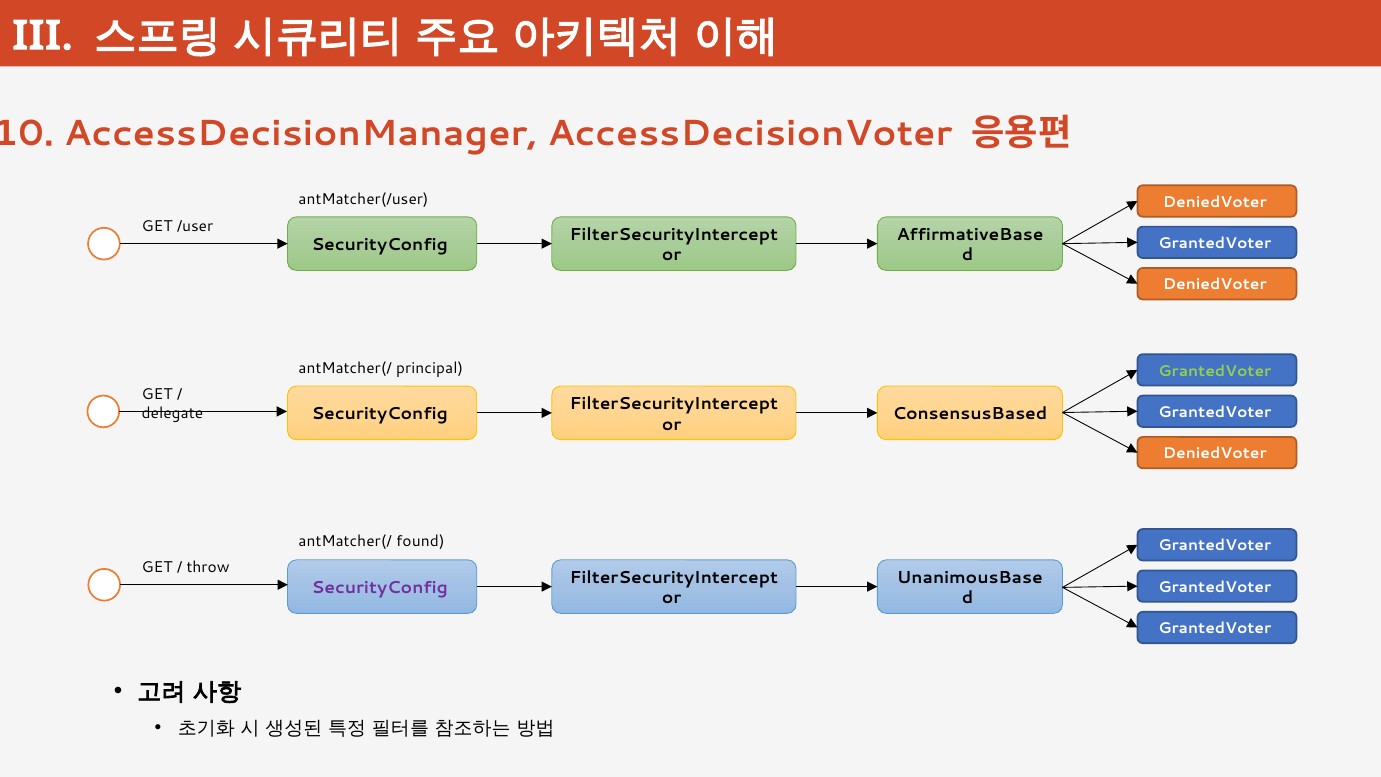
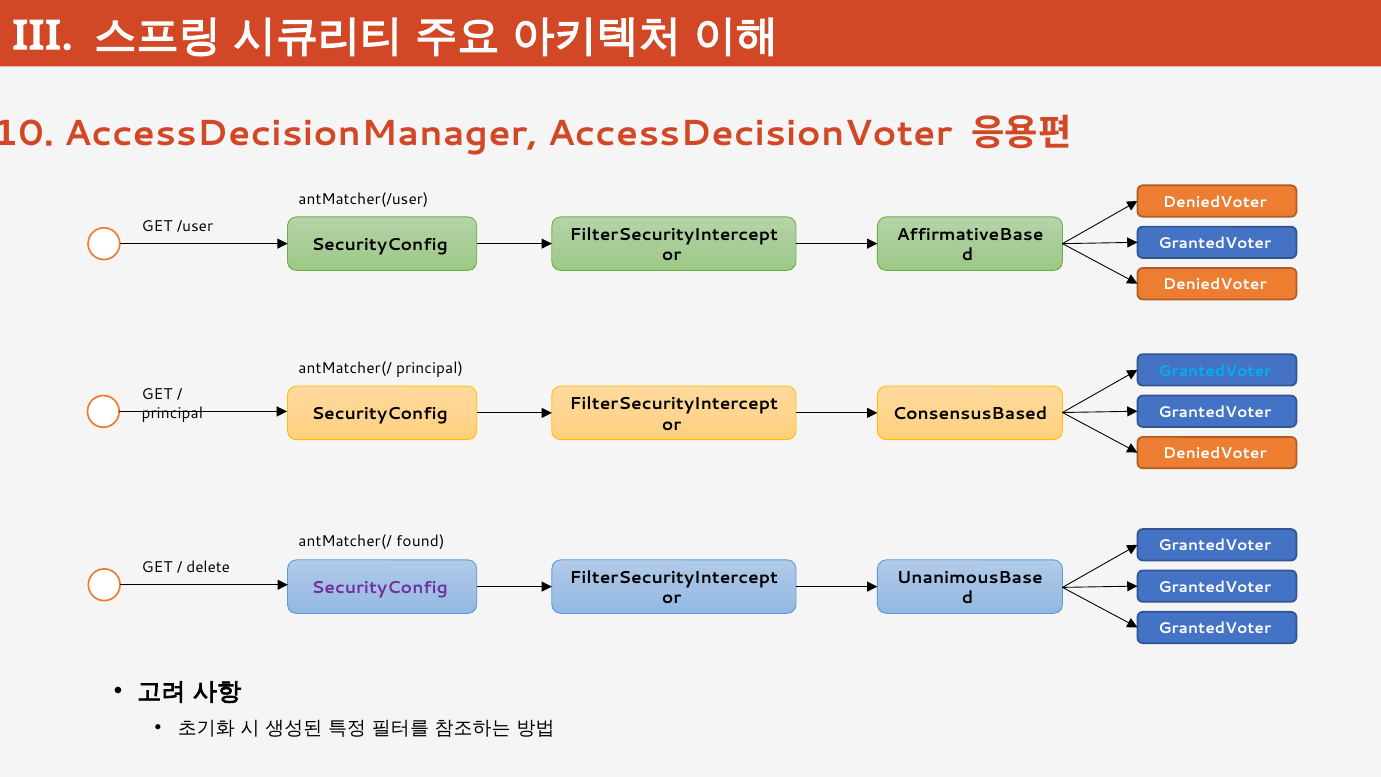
GrantedVoter at (1215, 371) colour: light green -> light blue
delegate at (172, 413): delegate -> principal
throw: throw -> delete
